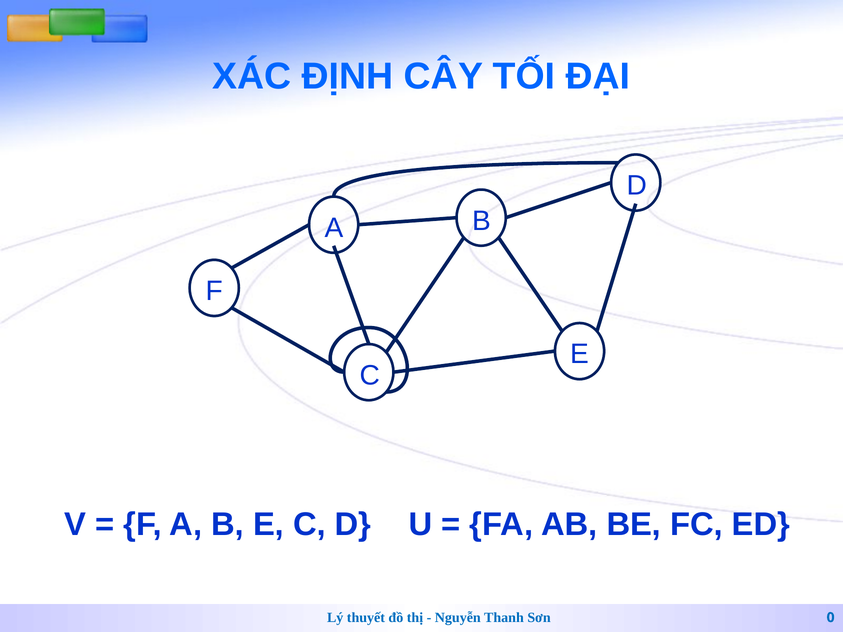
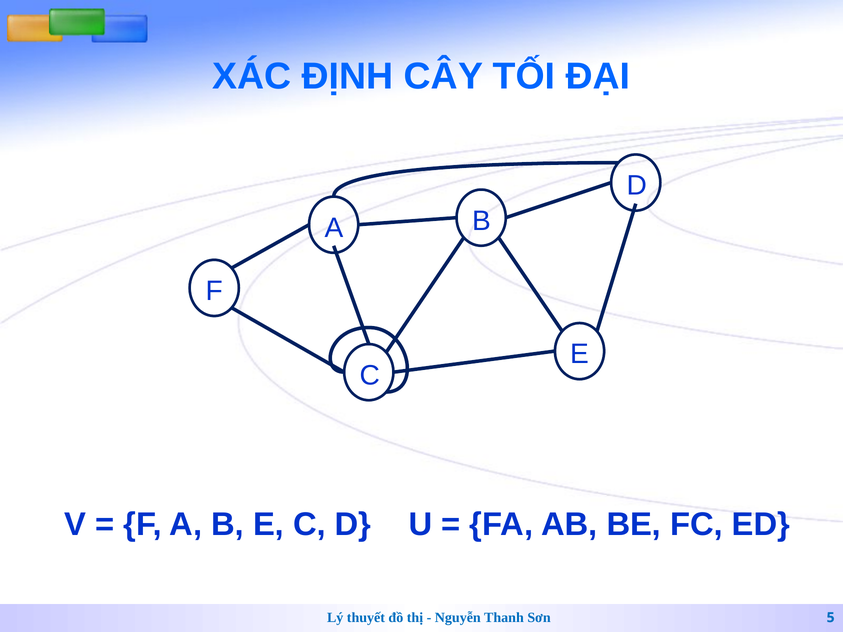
0: 0 -> 5
